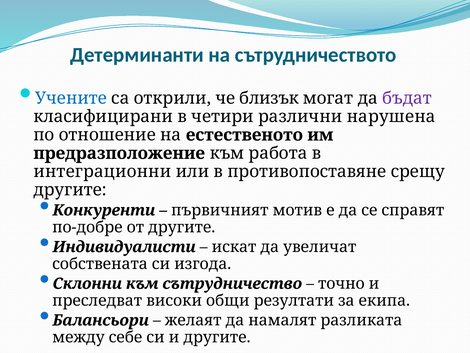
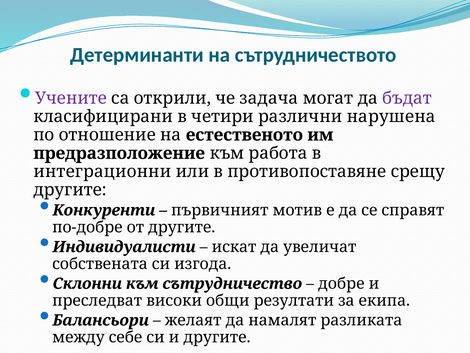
Учените colour: blue -> purple
близък: близък -> задача
точно: точно -> добре
